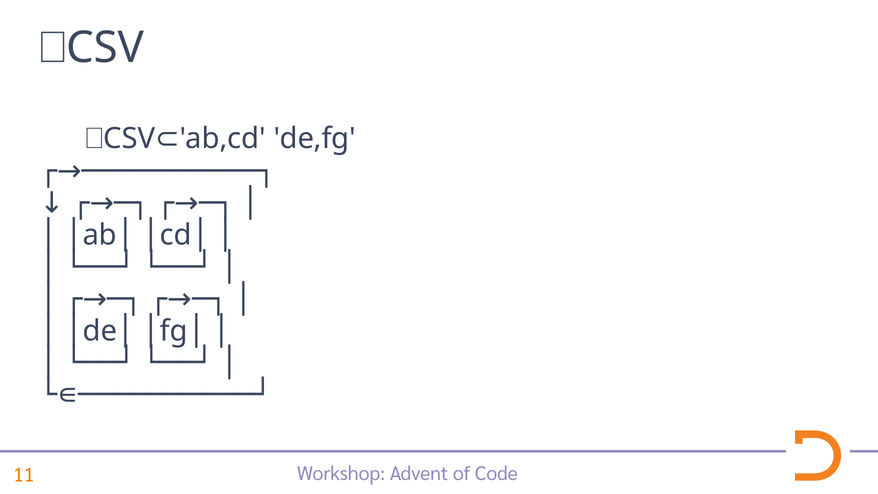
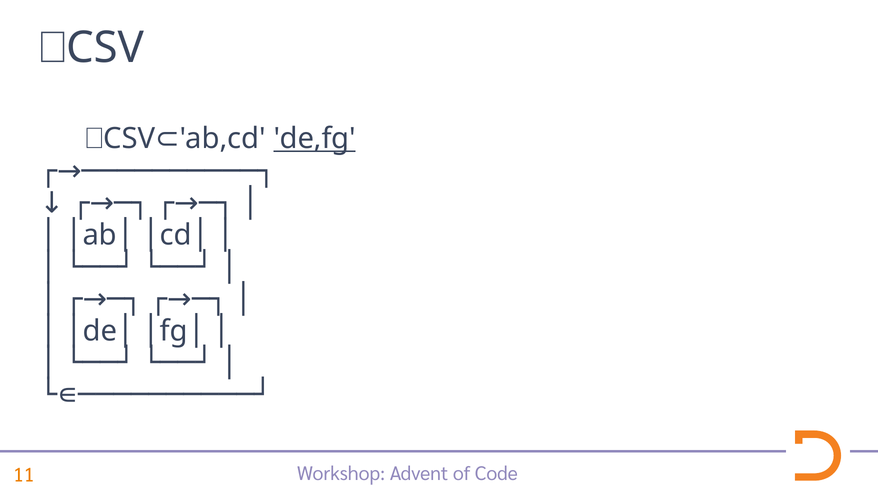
de,fg underline: none -> present
